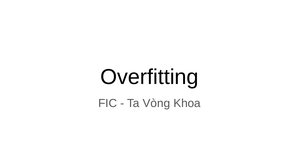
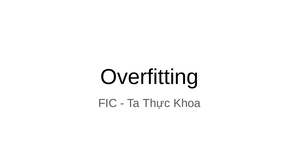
Vòng: Vòng -> Thực
